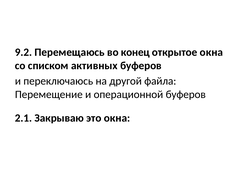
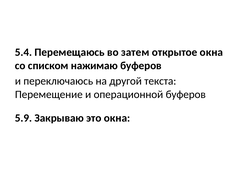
9.2: 9.2 -> 5.4
конец: конец -> затем
активных: активных -> нажимаю
файла: файла -> текста
2.1: 2.1 -> 5.9
